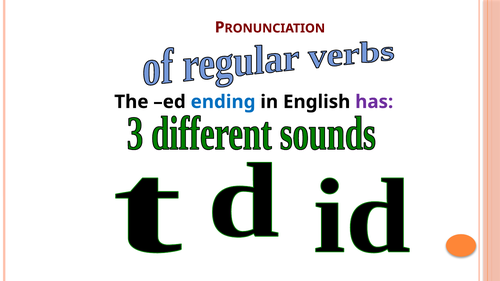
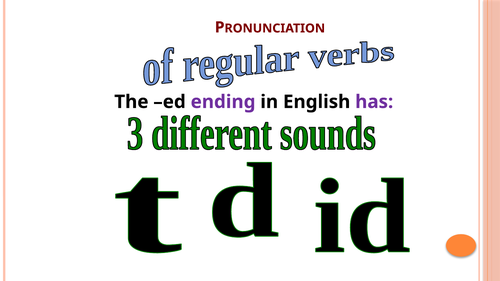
ending colour: blue -> purple
